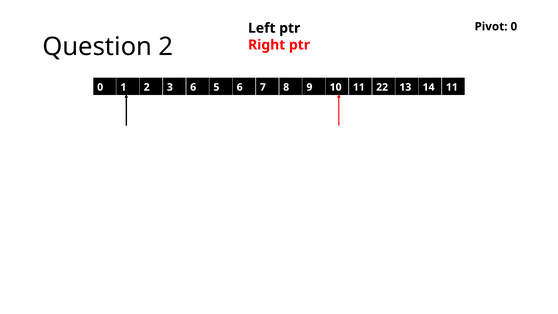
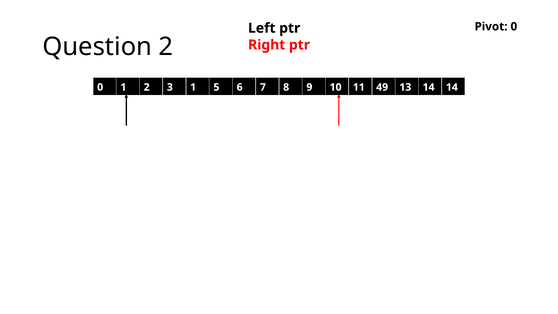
3 6: 6 -> 1
22: 22 -> 49
14 11: 11 -> 14
